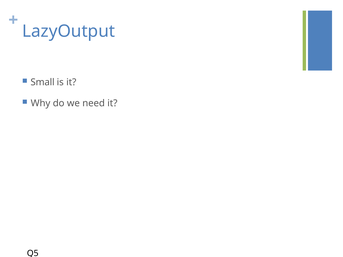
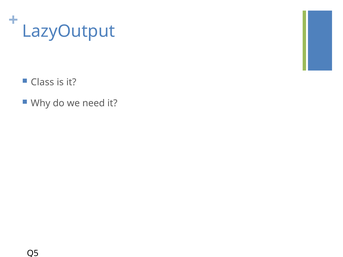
Small: Small -> Class
